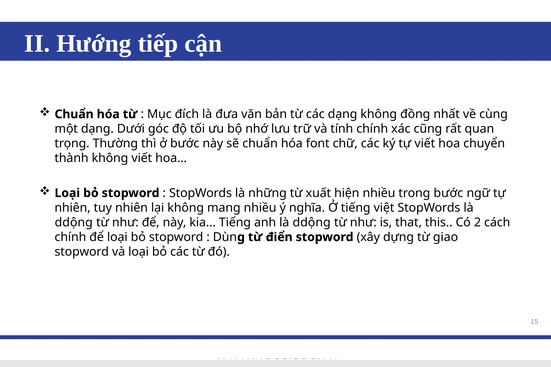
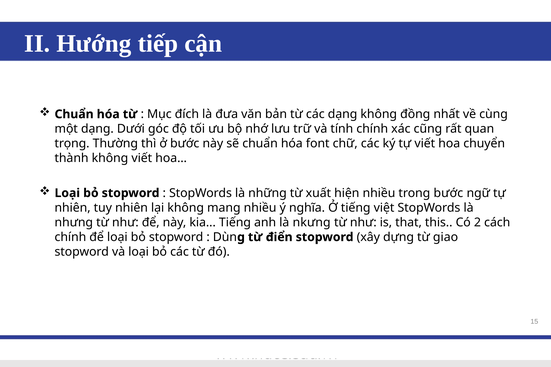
ddộng at (74, 223): ddộng -> nhưng
anh là ddộng: ddộng -> nkưng
